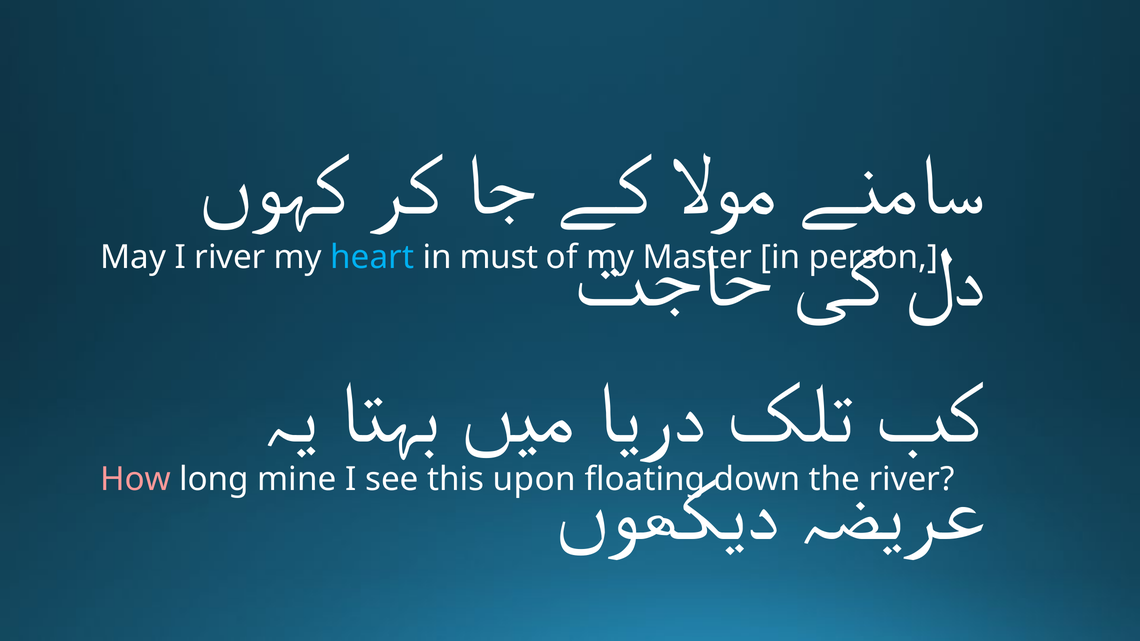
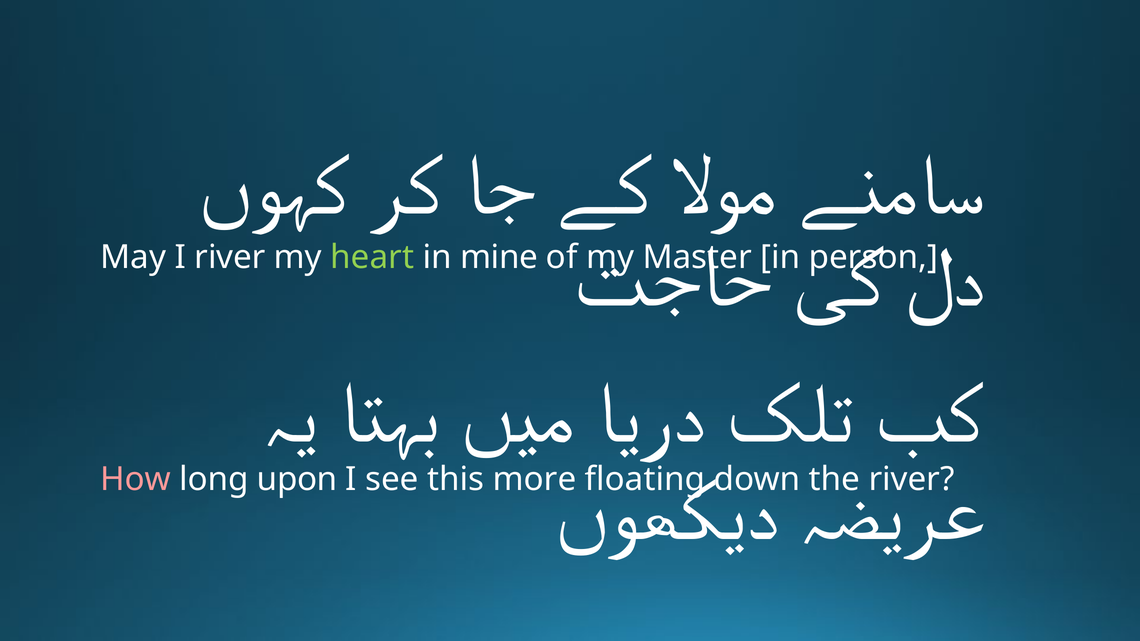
heart colour: light blue -> light green
must: must -> mine
mine: mine -> upon
upon: upon -> more
